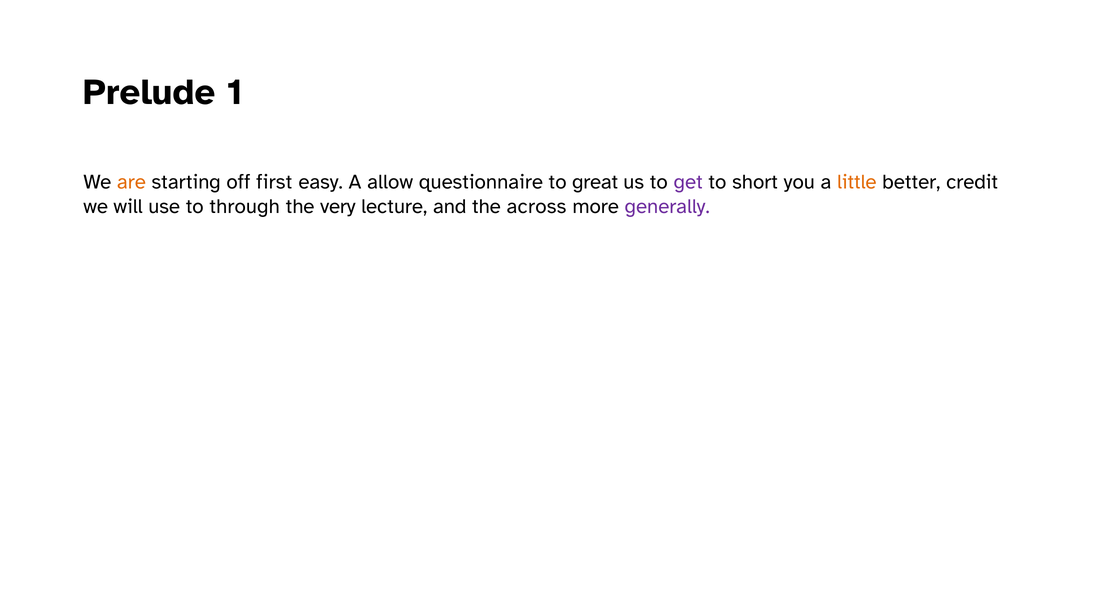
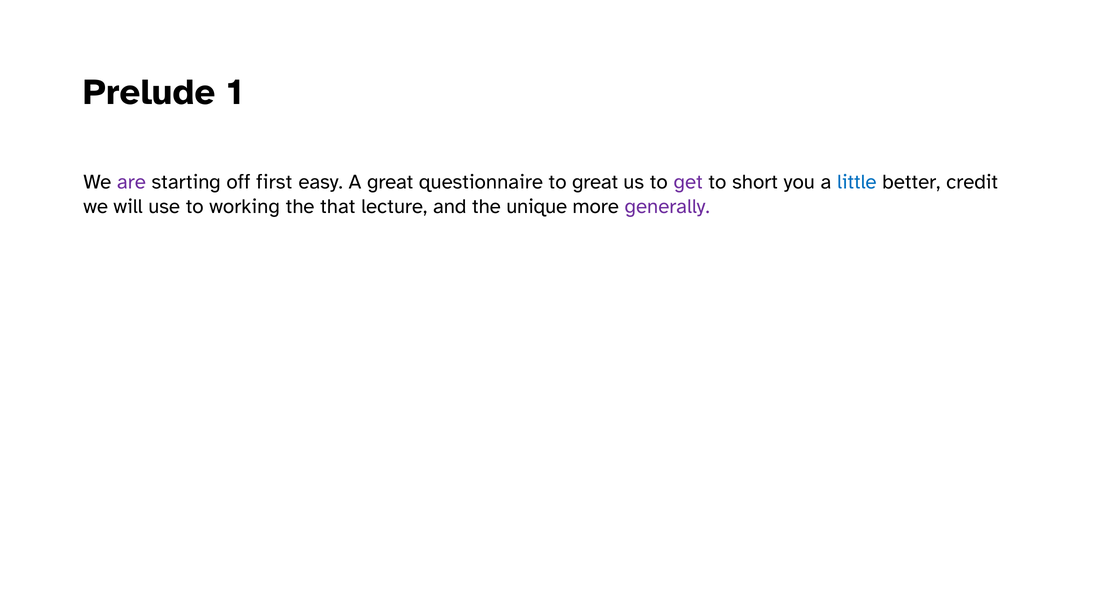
are colour: orange -> purple
A allow: allow -> great
little colour: orange -> blue
through: through -> working
very: very -> that
across: across -> unique
